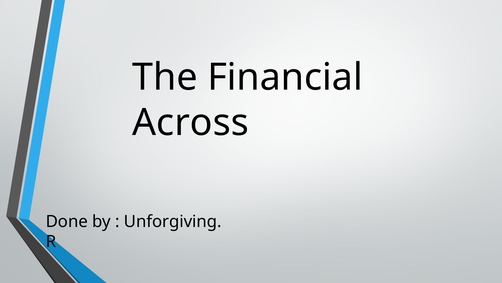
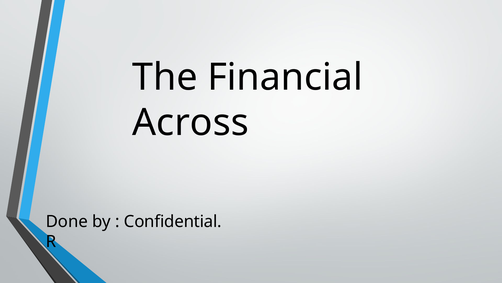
Unforgiving: Unforgiving -> Confidential
